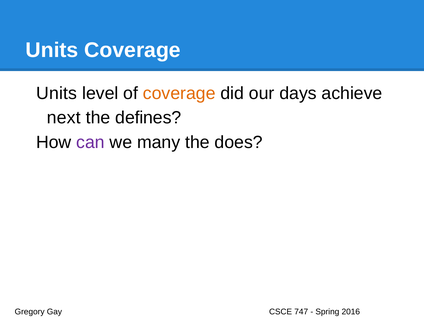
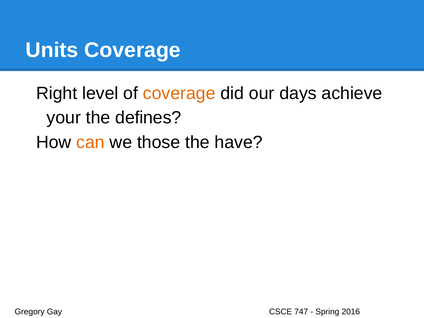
Units at (57, 93): Units -> Right
next: next -> your
can colour: purple -> orange
many: many -> those
does: does -> have
